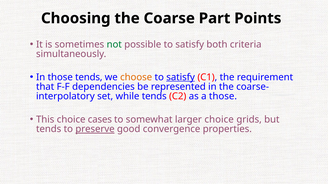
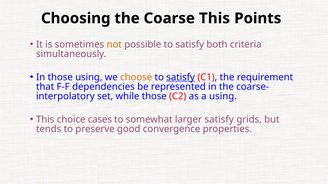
Coarse Part: Part -> This
not colour: green -> orange
those tends: tends -> using
while tends: tends -> those
a those: those -> using
larger choice: choice -> satisfy
preserve underline: present -> none
